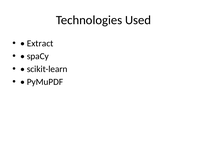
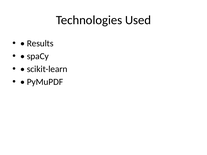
Extract: Extract -> Results
